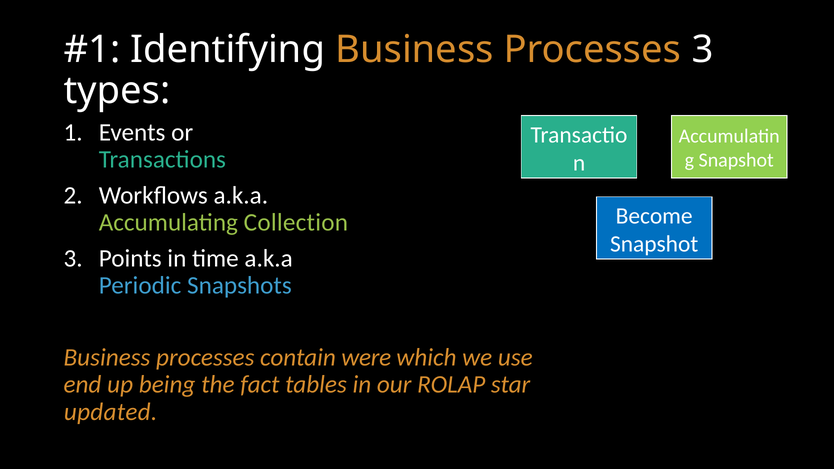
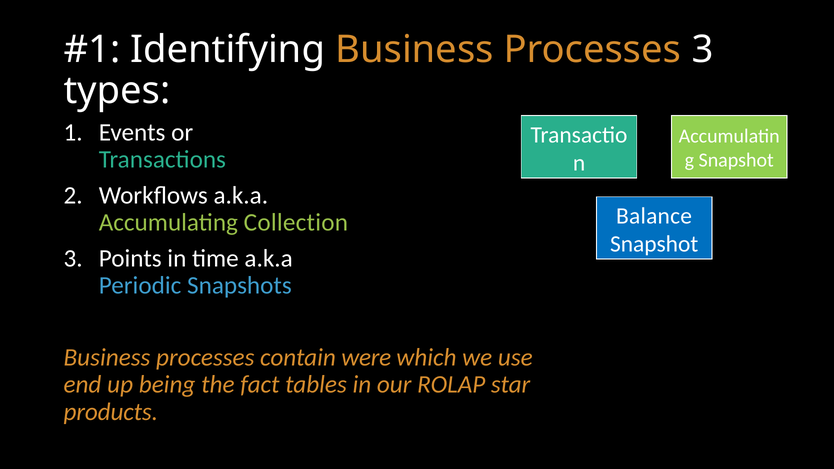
Become: Become -> Balance
updated: updated -> products
